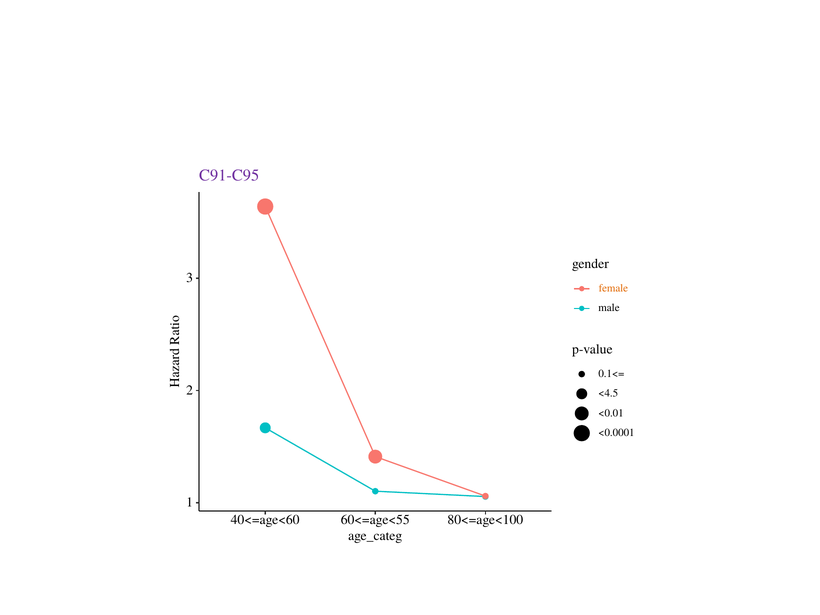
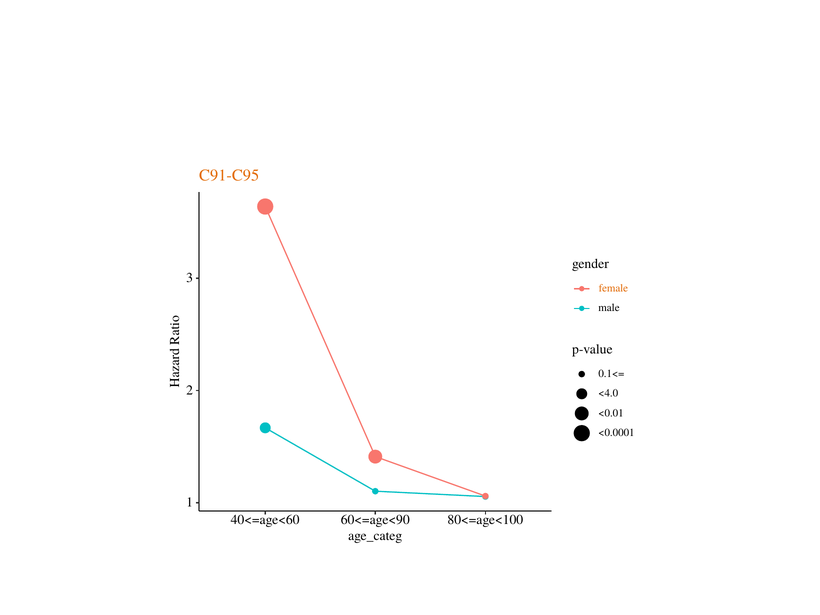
C91-C95 colour: purple -> orange
<4.5: <4.5 -> <4.0
60<=age<55: 60<=age<55 -> 60<=age<90
